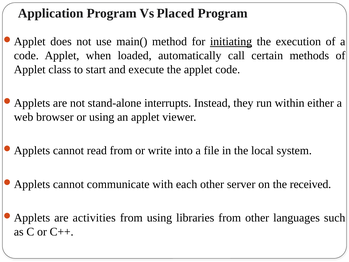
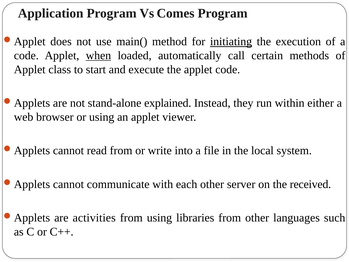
Placed: Placed -> Comes
when underline: none -> present
interrupts: interrupts -> explained
